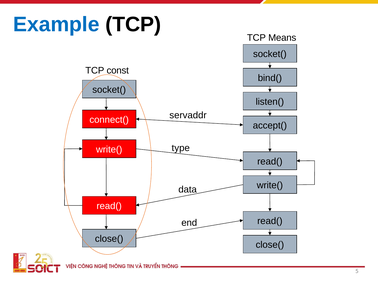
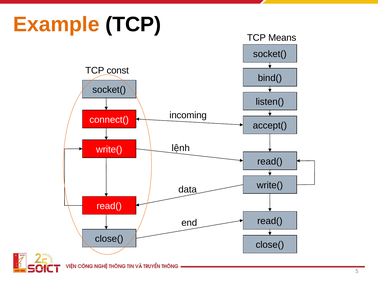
Example colour: blue -> orange
servaddr: servaddr -> incoming
type: type -> lệnh
